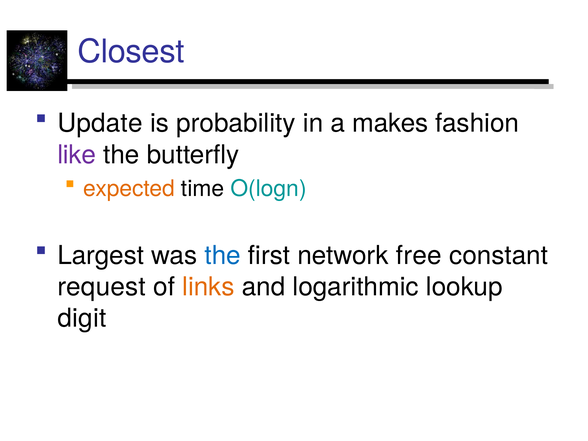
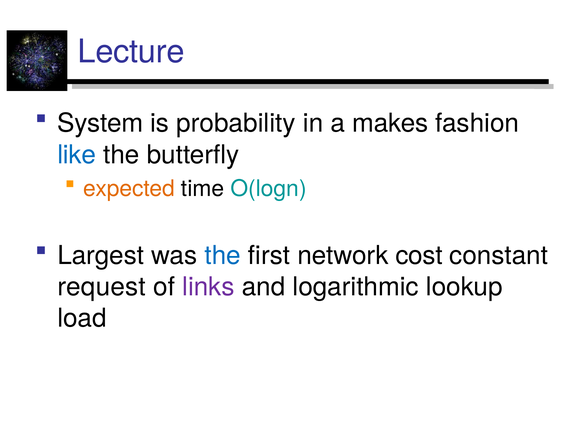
Closest: Closest -> Lecture
Update: Update -> System
like colour: purple -> blue
free: free -> cost
links colour: orange -> purple
digit: digit -> load
